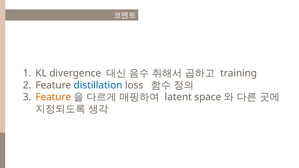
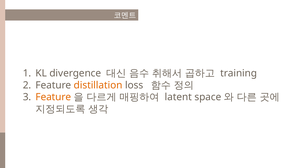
distillation colour: blue -> orange
